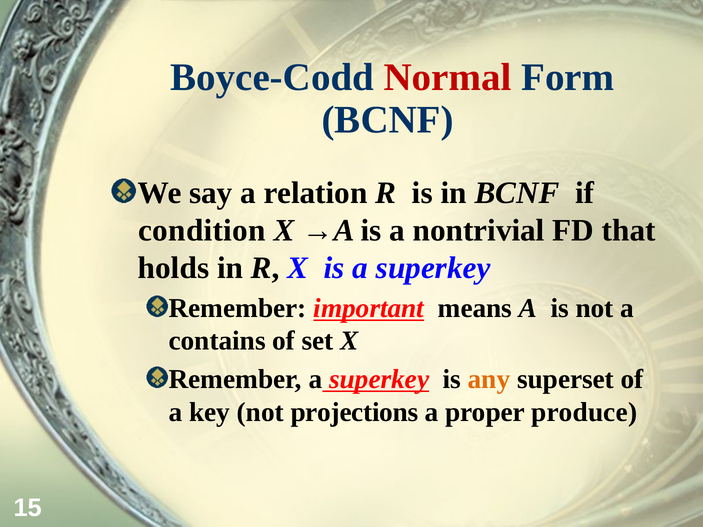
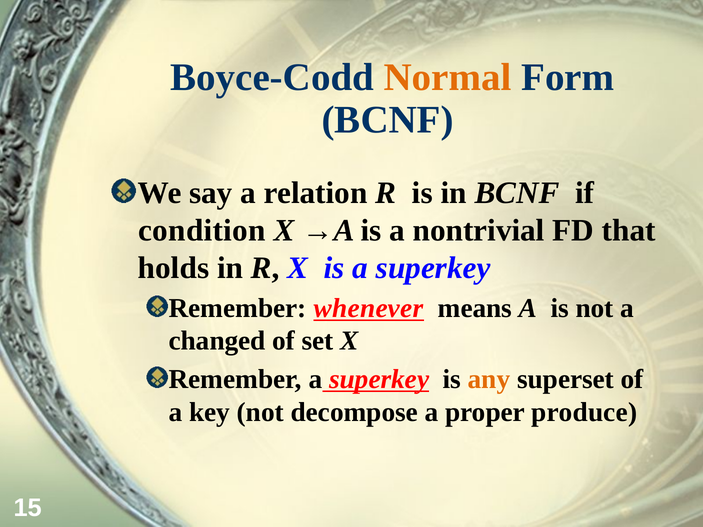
Normal colour: red -> orange
important: important -> whenever
contains: contains -> changed
projections: projections -> decompose
